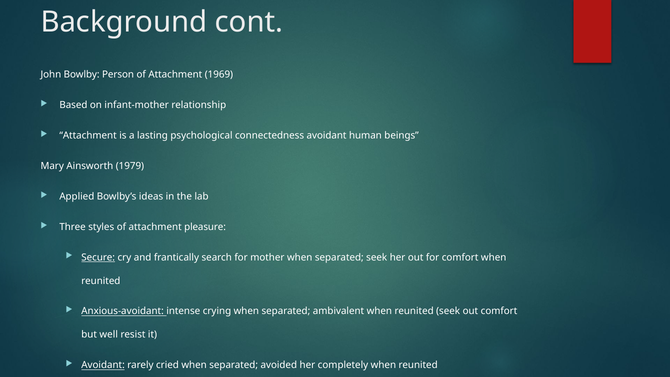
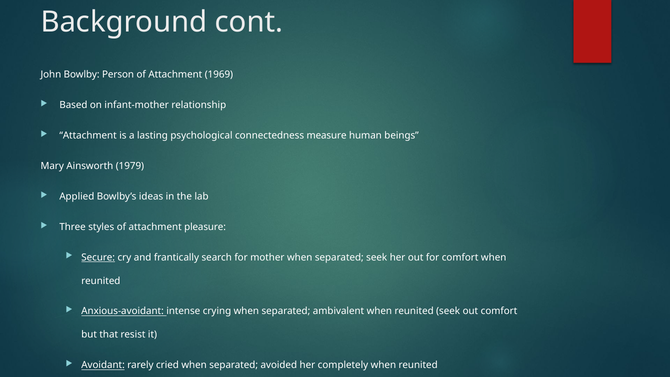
connectedness avoidant: avoidant -> measure
well: well -> that
